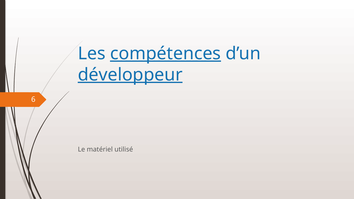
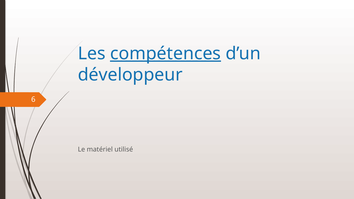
développeur underline: present -> none
